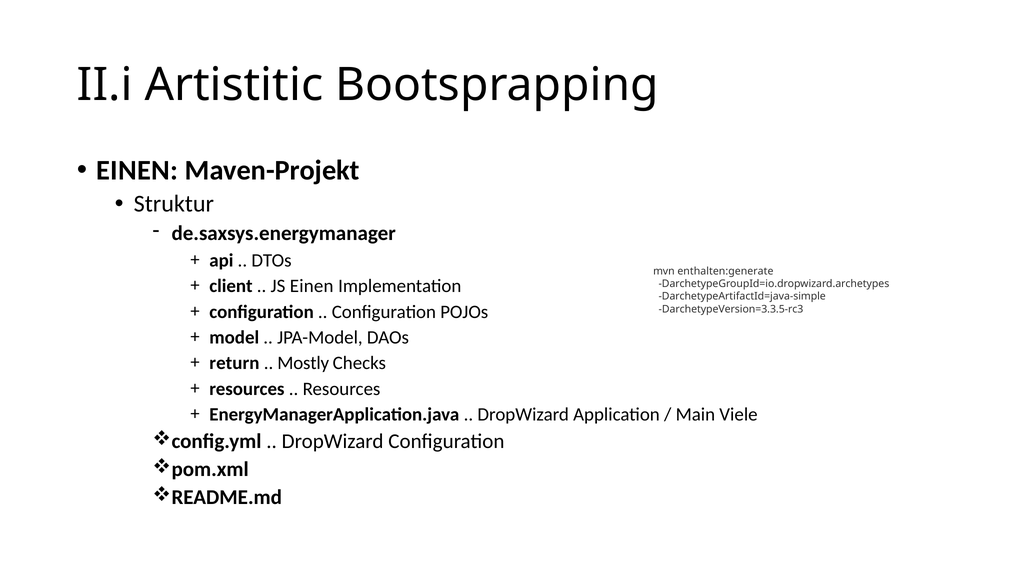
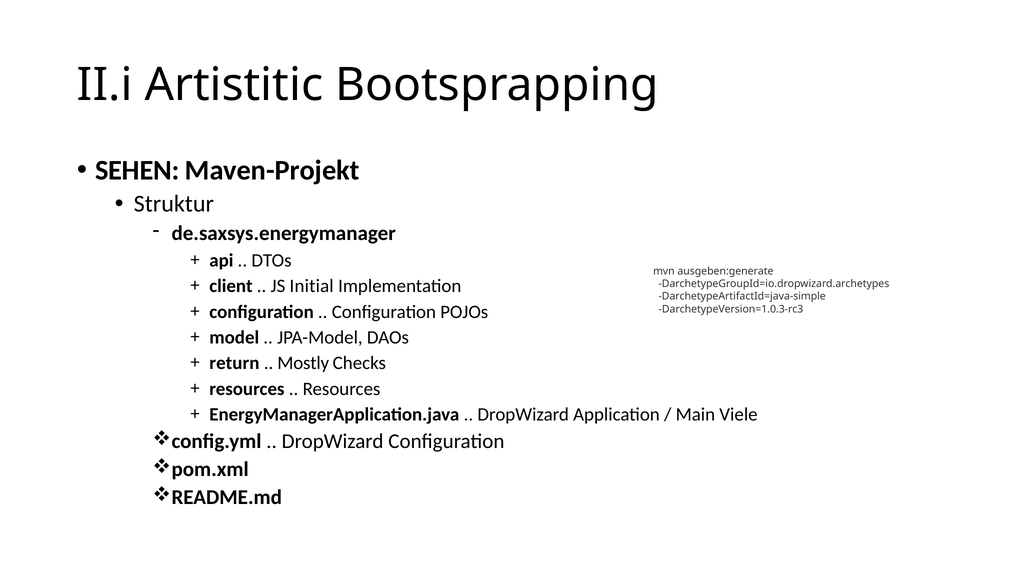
EINEN at (137, 170): EINEN -> SEHEN
enthalten:generate: enthalten:generate -> ausgeben:generate
JS Einen: Einen -> Initial
DarchetypeVersion=3.3.5-rc3: DarchetypeVersion=3.3.5-rc3 -> DarchetypeVersion=1.0.3-rc3
